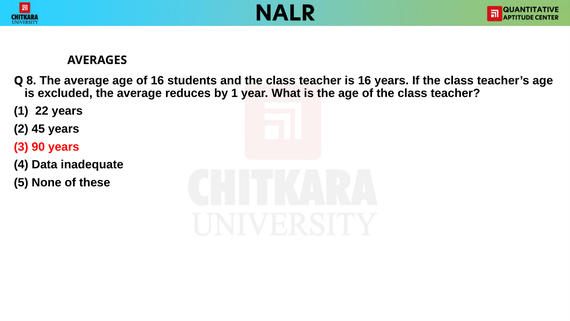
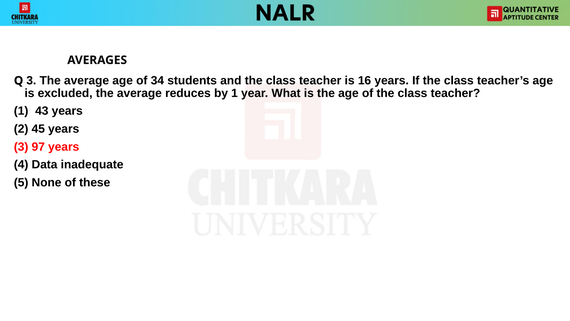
Q 8: 8 -> 3
of 16: 16 -> 34
22: 22 -> 43
90: 90 -> 97
